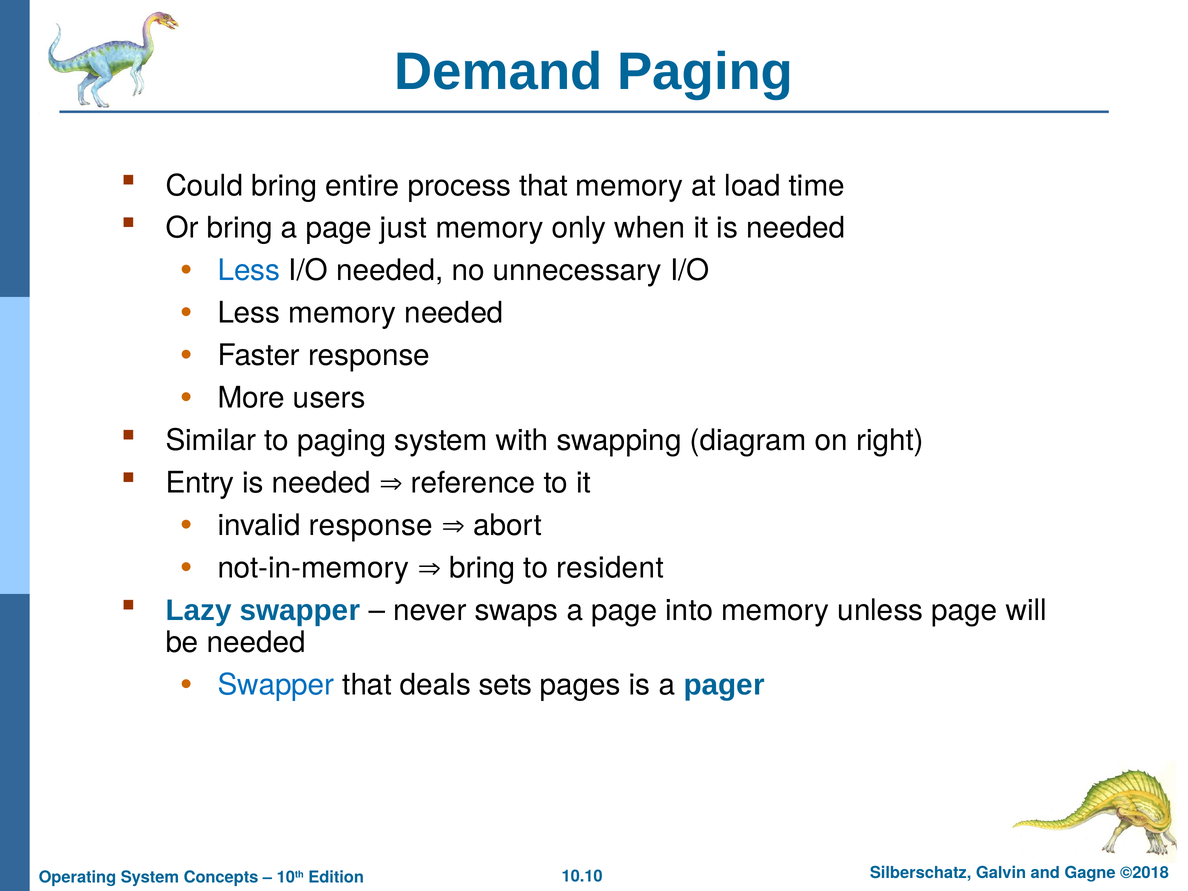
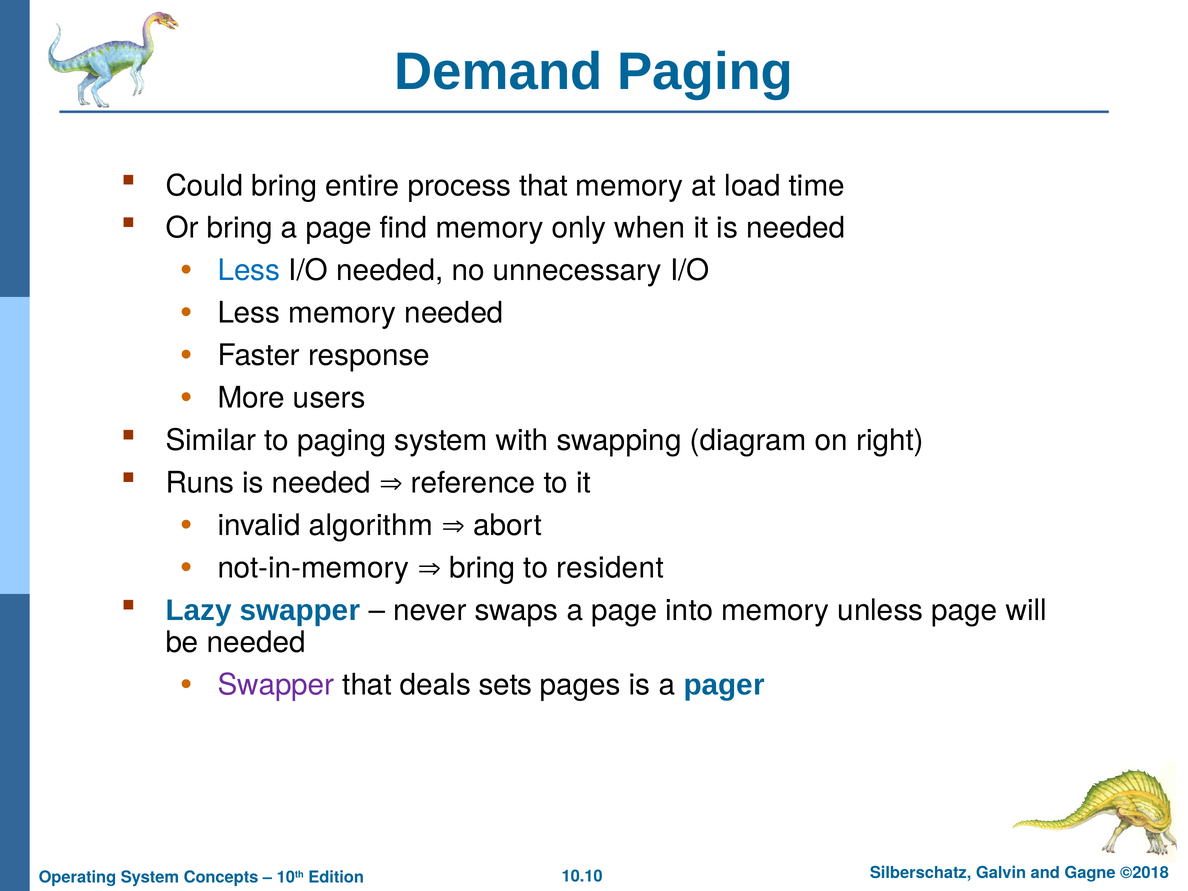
just: just -> find
Entry: Entry -> Runs
invalid response: response -> algorithm
Swapper at (276, 685) colour: blue -> purple
